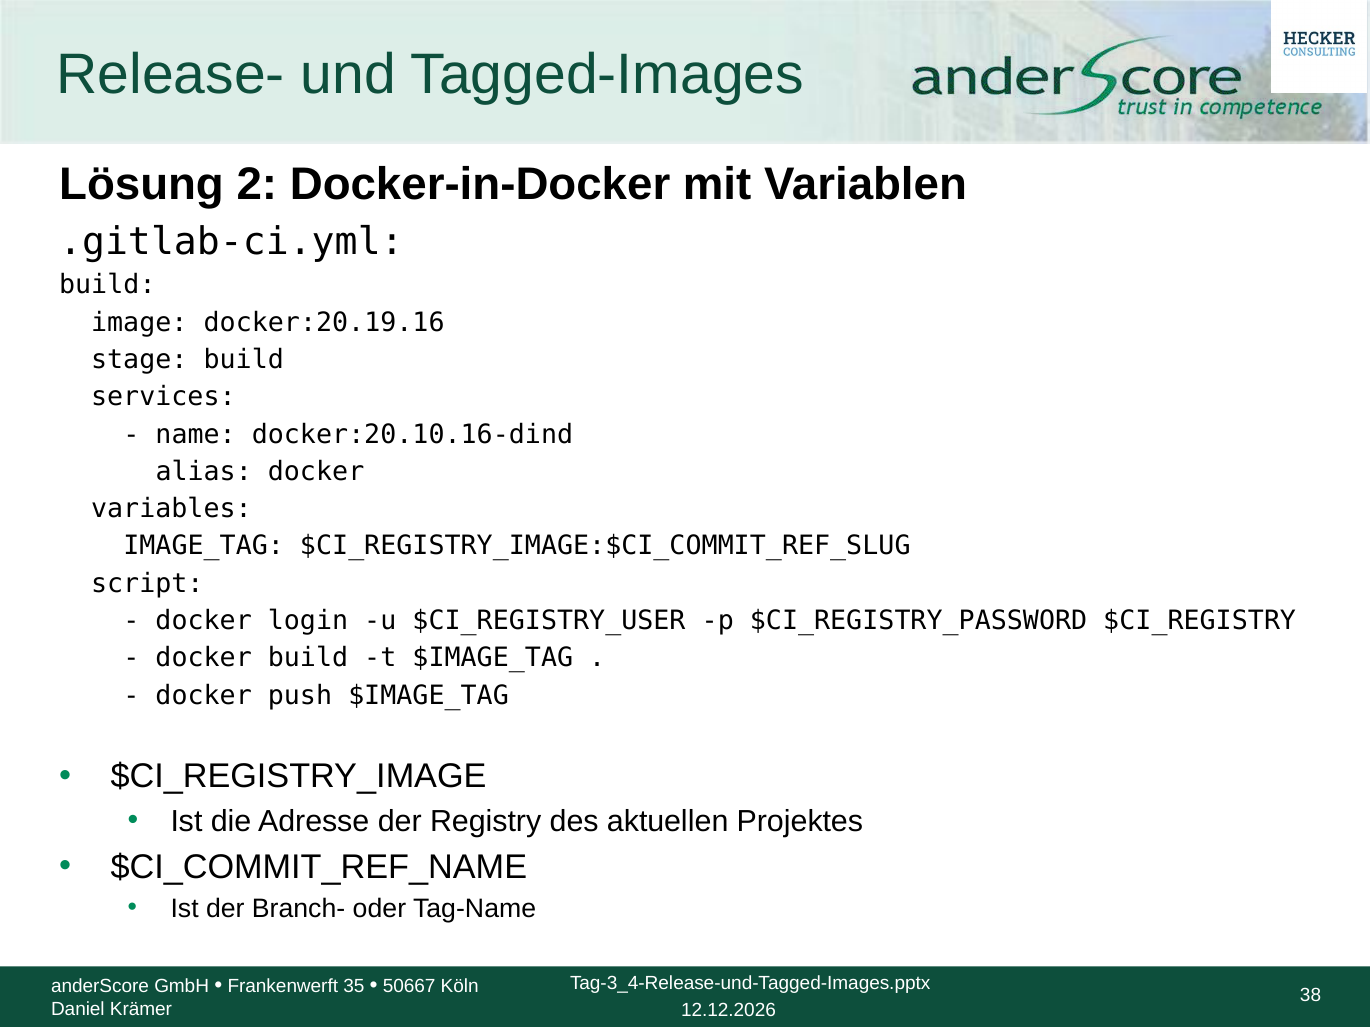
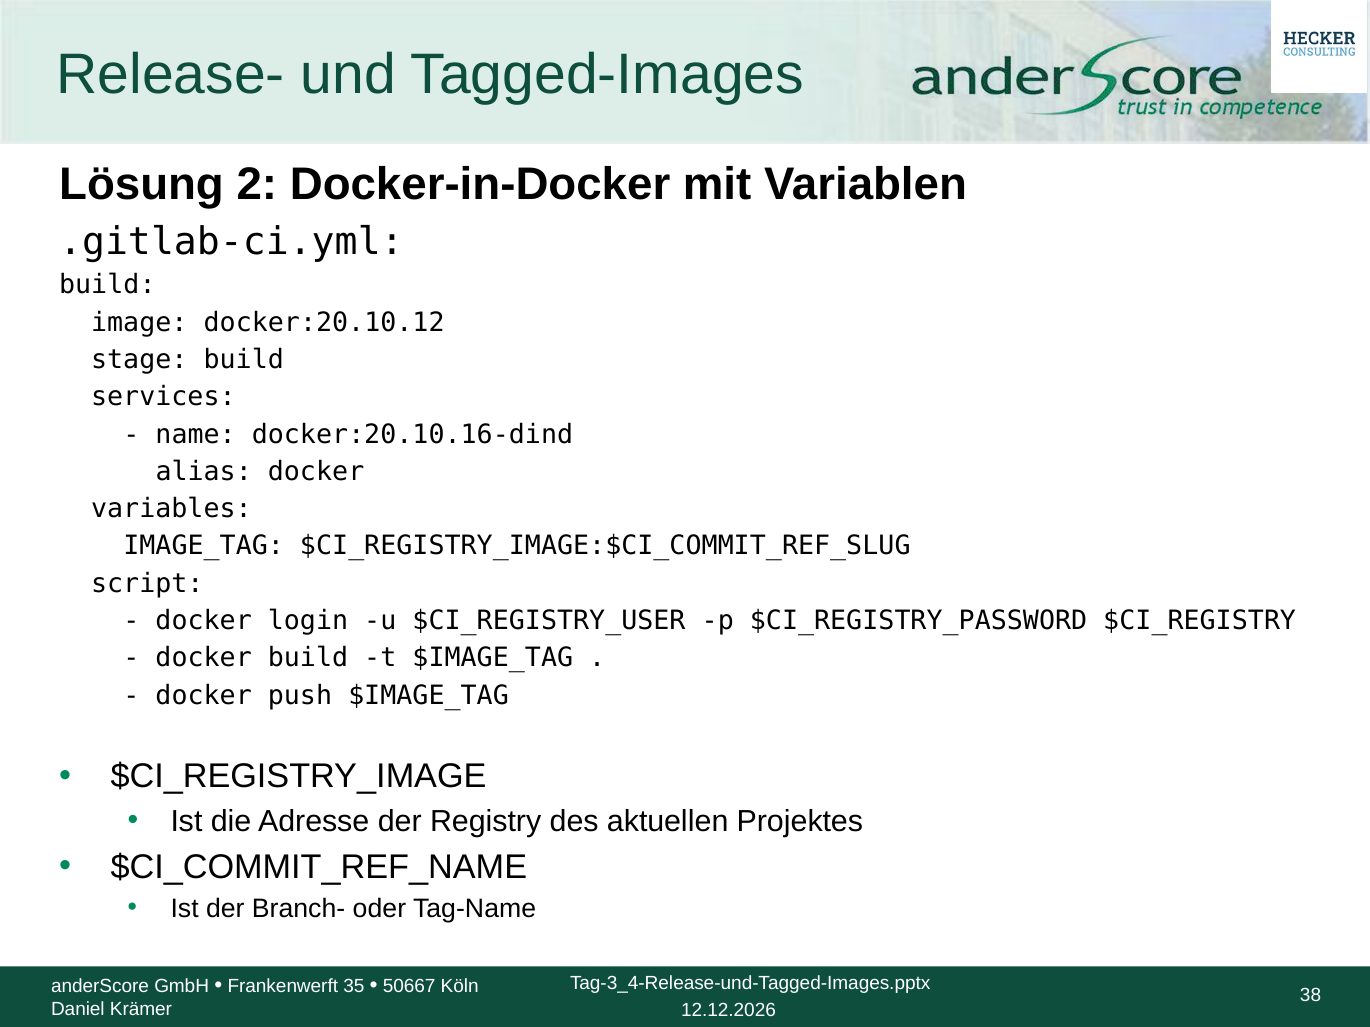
docker:20.19.16: docker:20.19.16 -> docker:20.10.12
